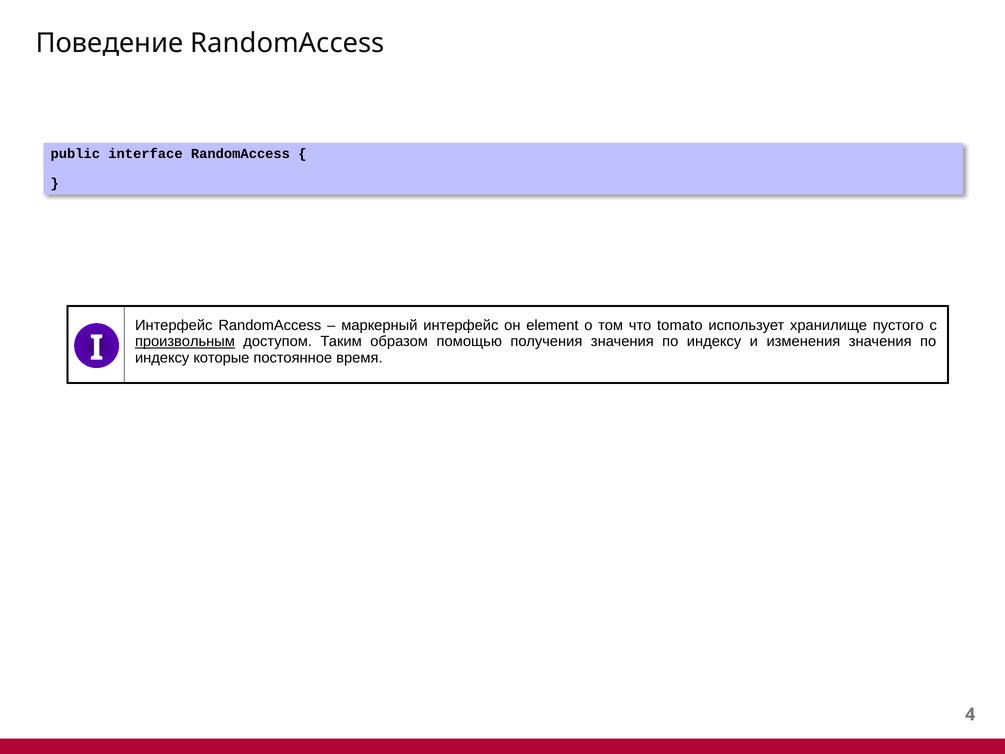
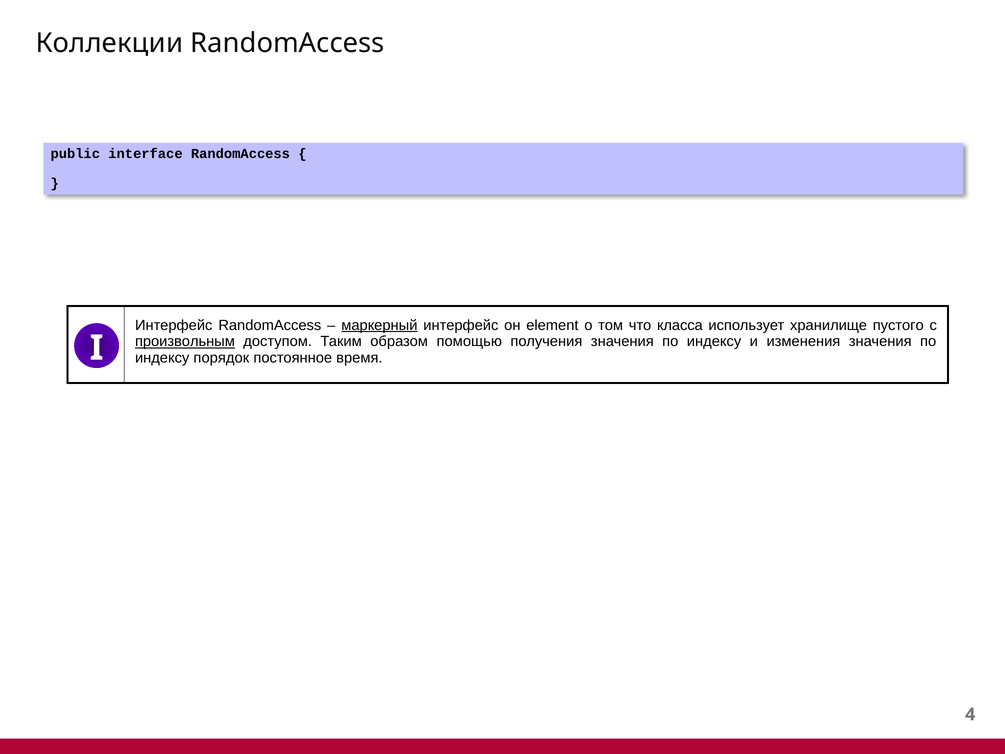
Поведение: Поведение -> Коллекции
маркерный underline: none -> present
tomato: tomato -> класса
которые: которые -> порядок
